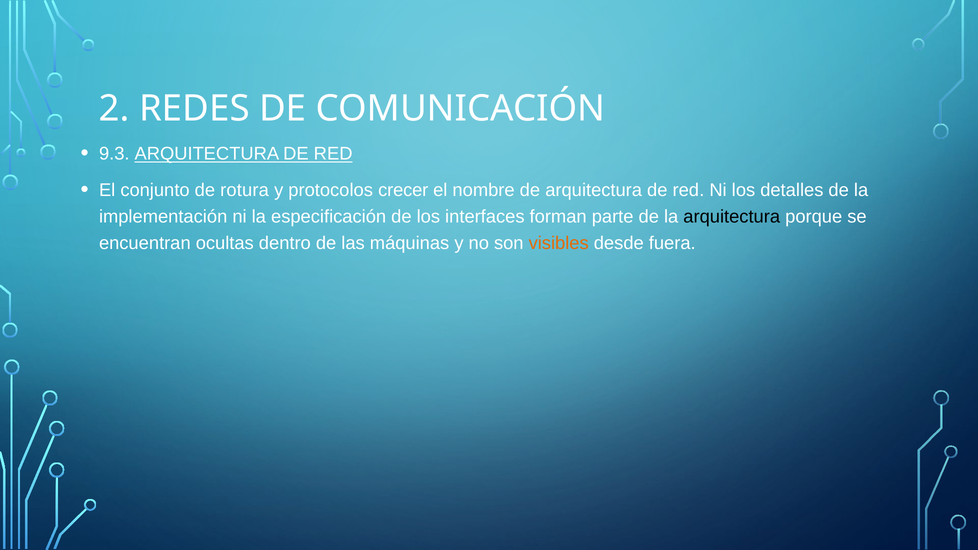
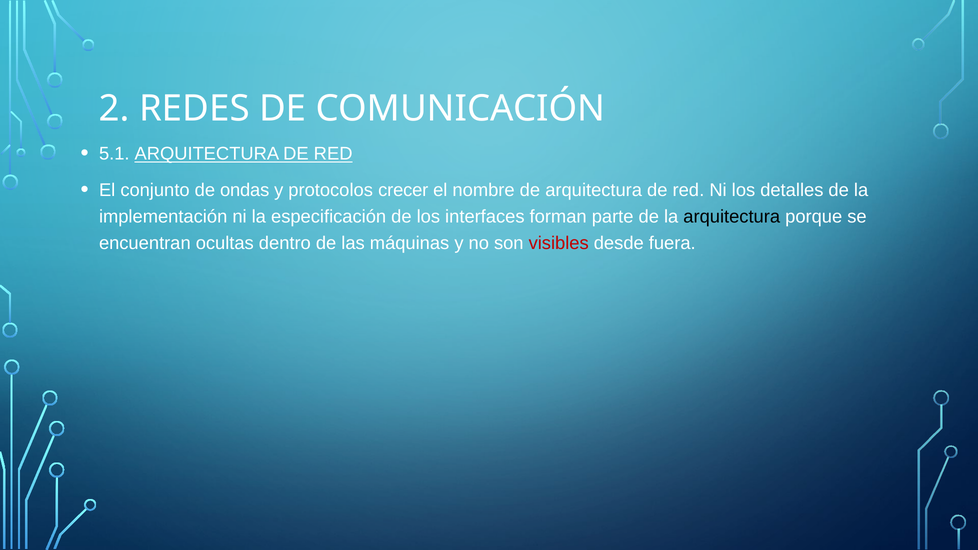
9.3: 9.3 -> 5.1
rotura: rotura -> ondas
visibles colour: orange -> red
